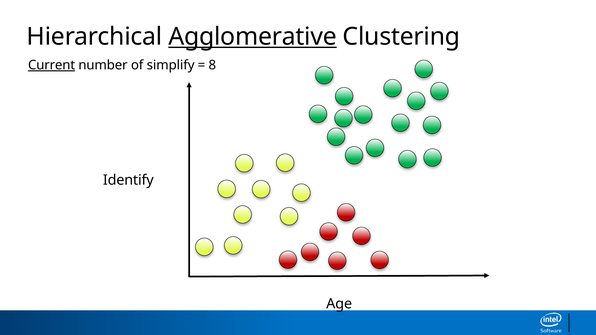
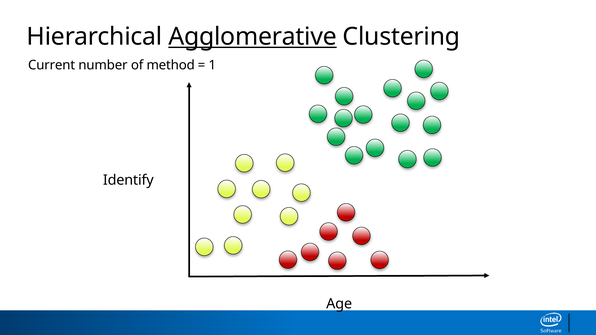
Current underline: present -> none
simplify: simplify -> method
8: 8 -> 1
